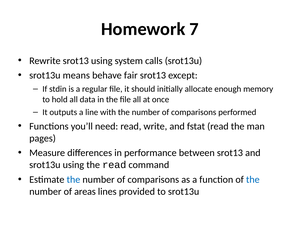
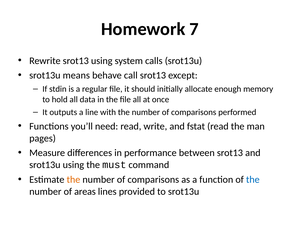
fair: fair -> call
the read: read -> must
the at (73, 180) colour: blue -> orange
